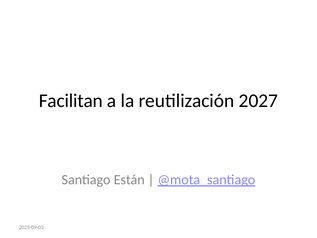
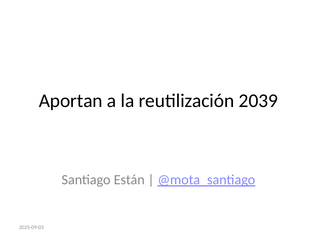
Facilitan: Facilitan -> Aportan
2027: 2027 -> 2039
